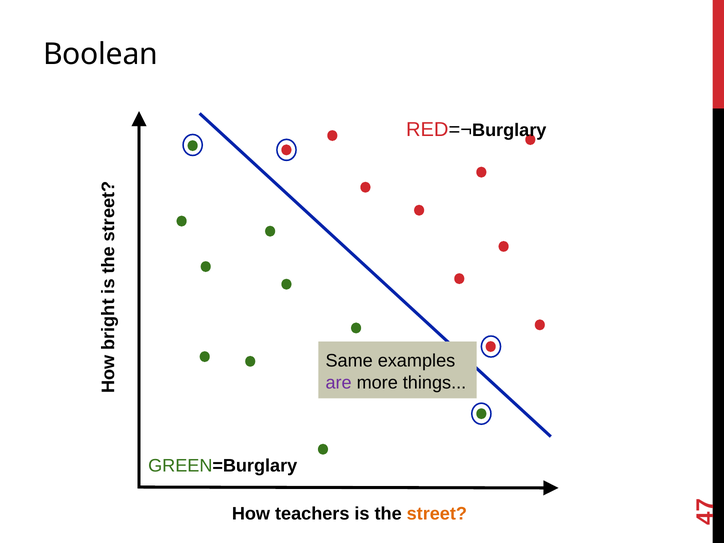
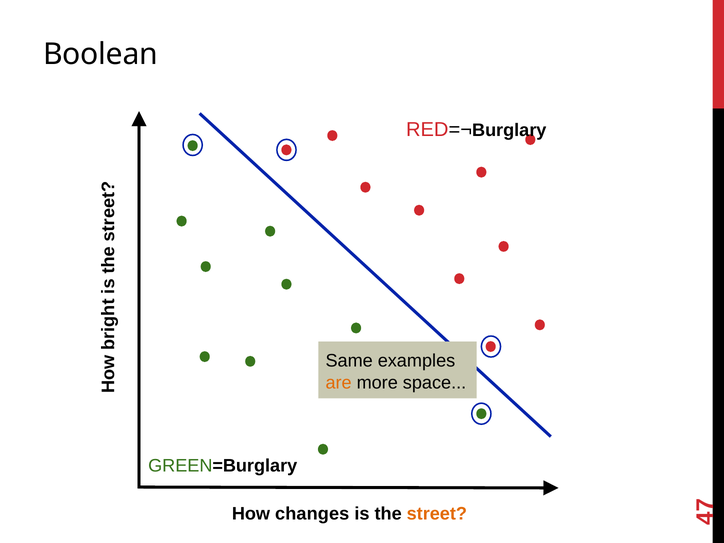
are colour: purple -> orange
things: things -> space
teachers: teachers -> changes
